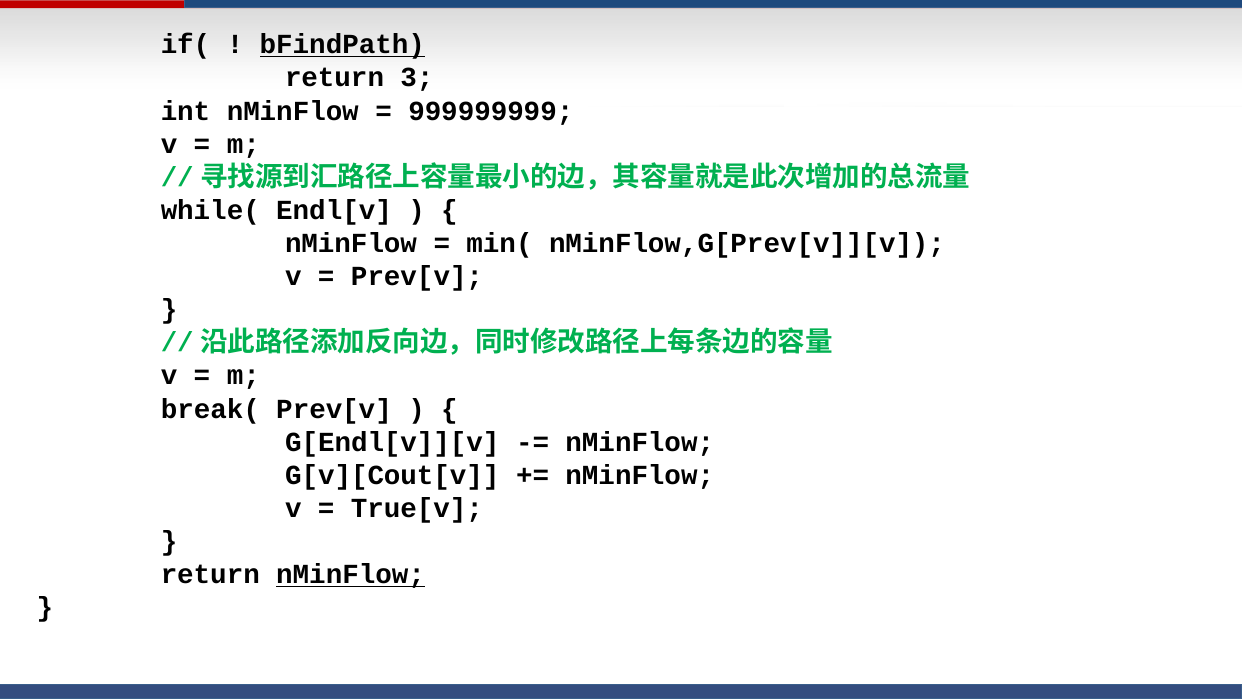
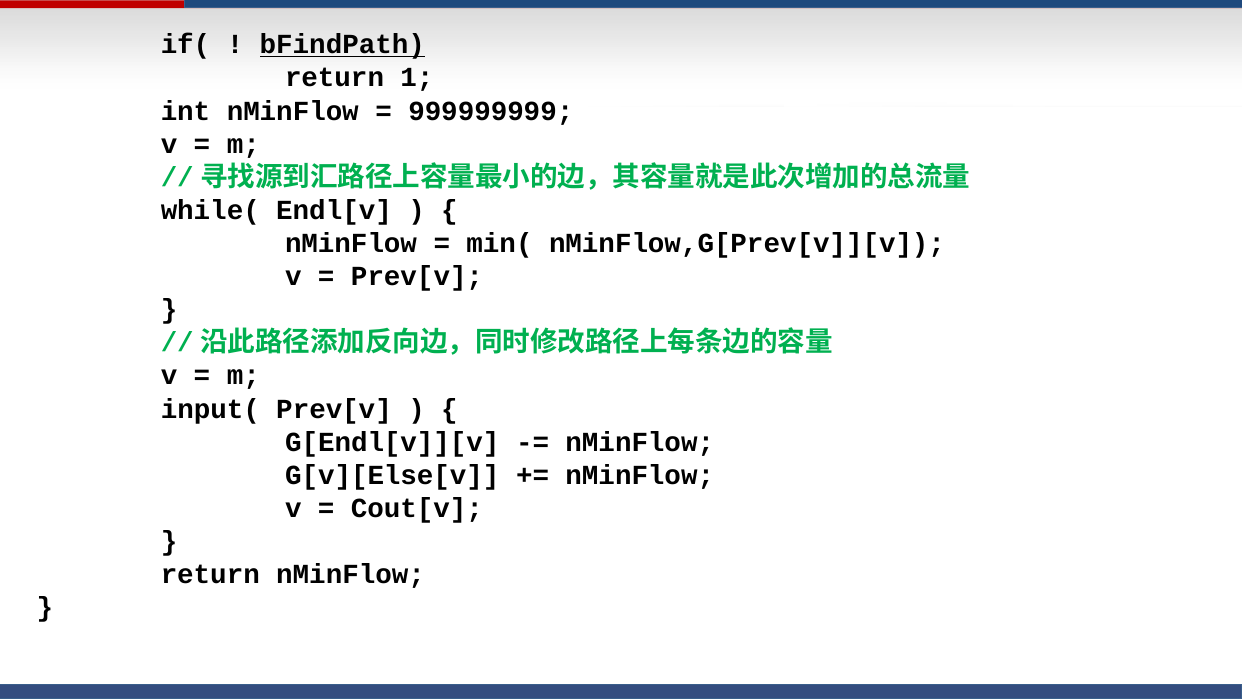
3: 3 -> 1
break(: break( -> input(
G[v][Cout[v: G[v][Cout[v -> G[v][Else[v
True[v: True[v -> Cout[v
nMinFlow at (351, 574) underline: present -> none
